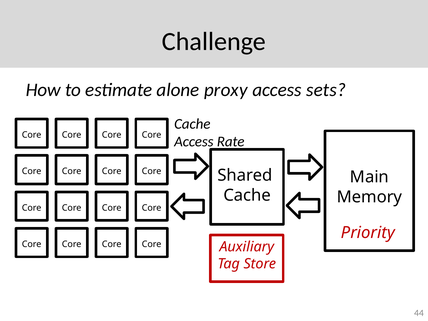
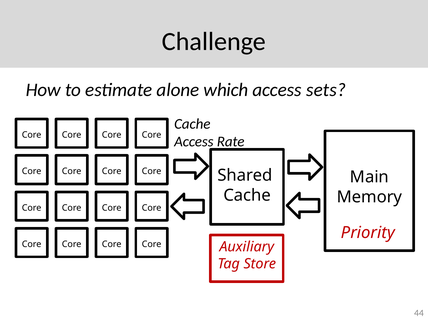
proxy: proxy -> which
